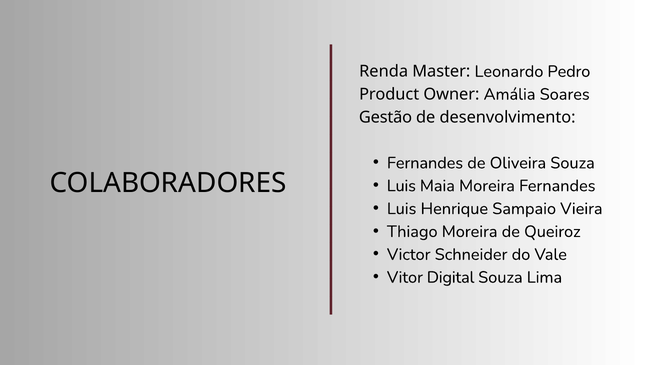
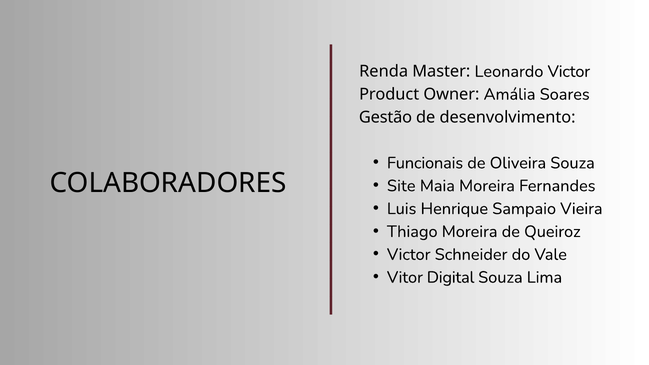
Leonardo Pedro: Pedro -> Victor
Fernandes at (425, 163): Fernandes -> Funcionais
Luis at (401, 186): Luis -> Site
